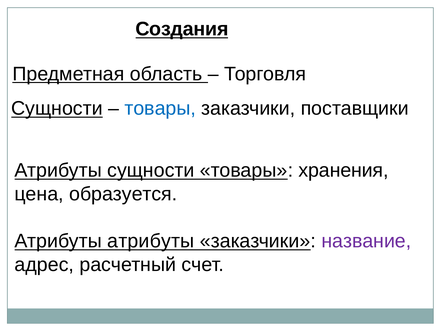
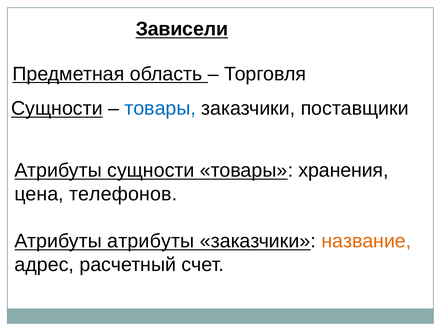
Создания: Создания -> Зависели
образуется: образуется -> телефонов
название colour: purple -> orange
